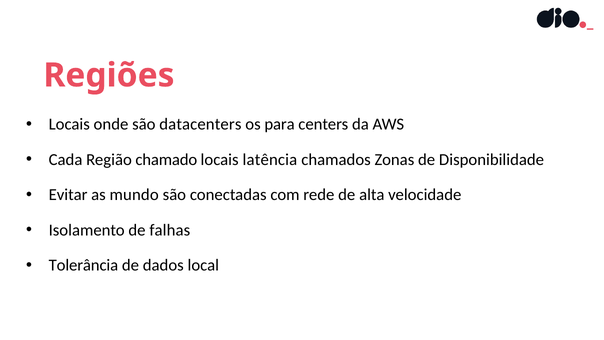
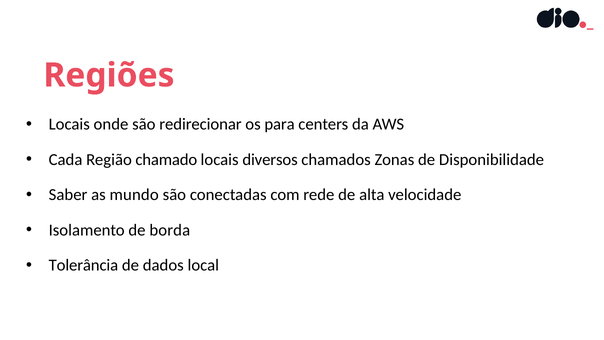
datacenters: datacenters -> redirecionar
latência: latência -> diversos
Evitar: Evitar -> Saber
falhas: falhas -> borda
